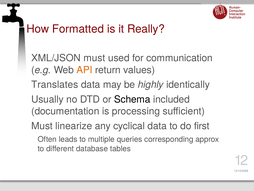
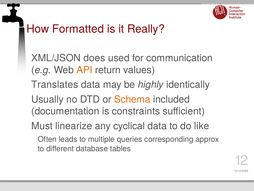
XML/JSON must: must -> does
Schema colour: black -> orange
processing: processing -> constraints
first: first -> like
